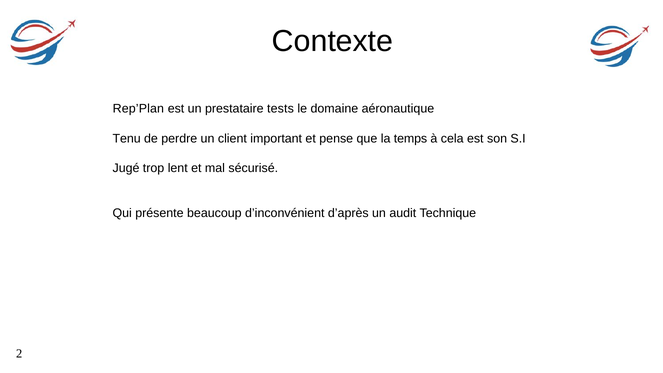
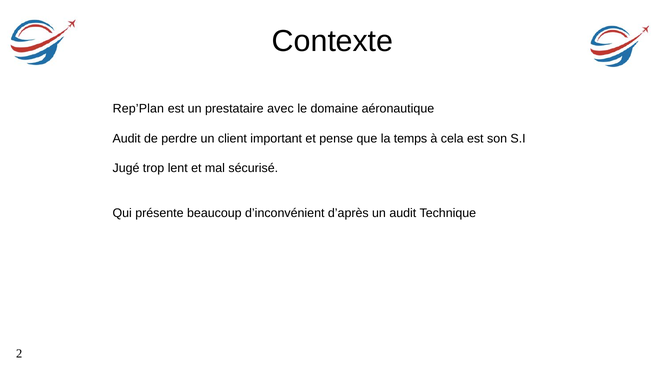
tests: tests -> avec
Tenu at (127, 138): Tenu -> Audit
